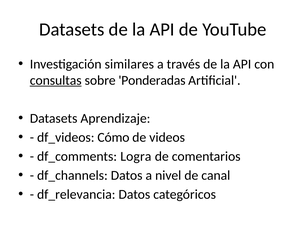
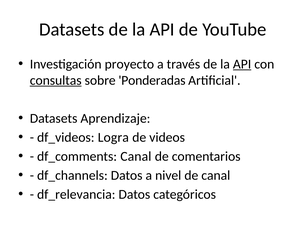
similares: similares -> proyecto
API at (242, 64) underline: none -> present
Cómo: Cómo -> Logra
df_comments Logra: Logra -> Canal
